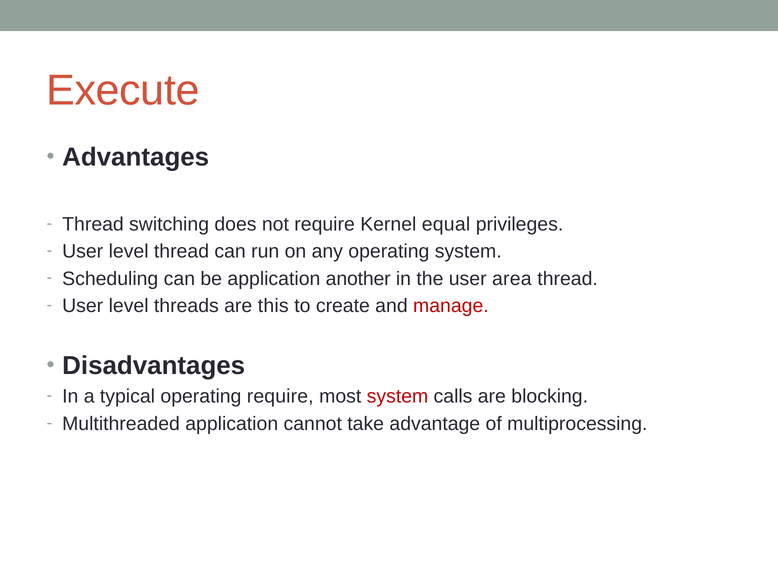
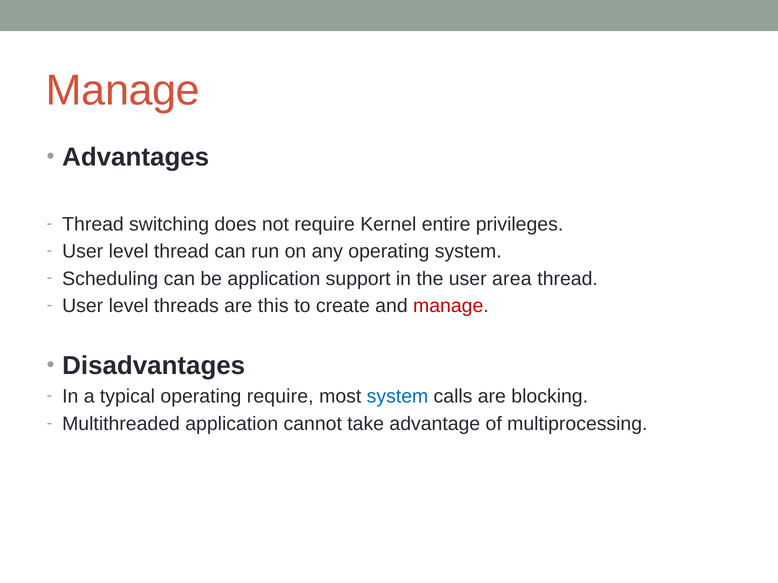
Execute at (123, 91): Execute -> Manage
equal: equal -> entire
another: another -> support
system at (397, 397) colour: red -> blue
